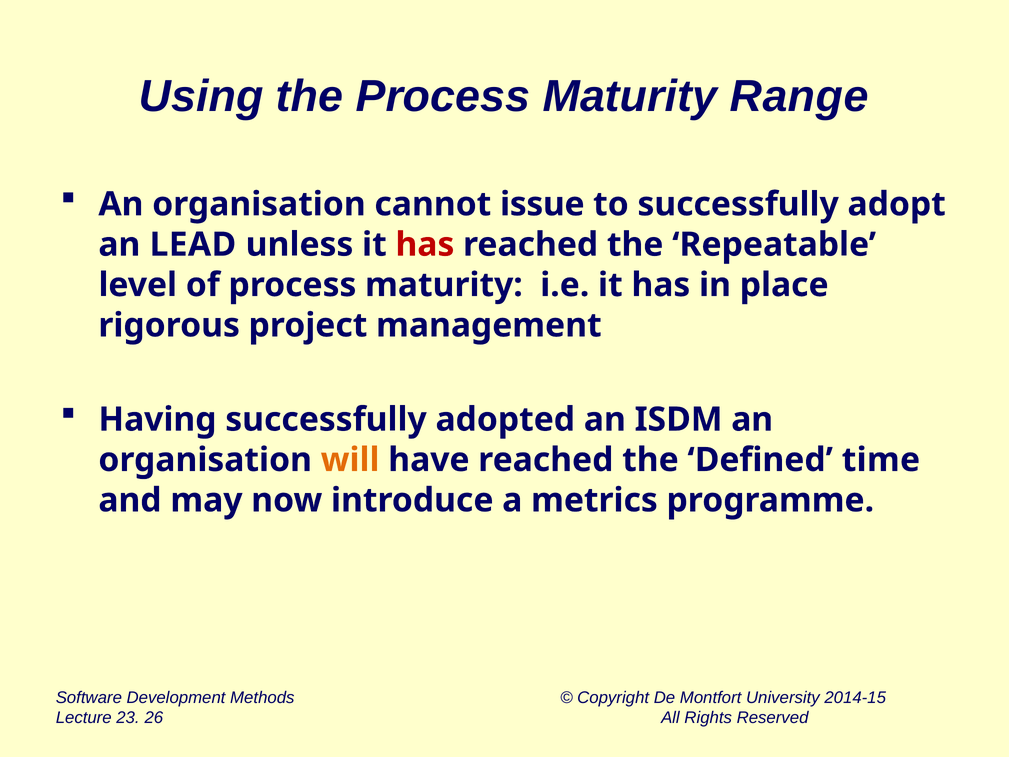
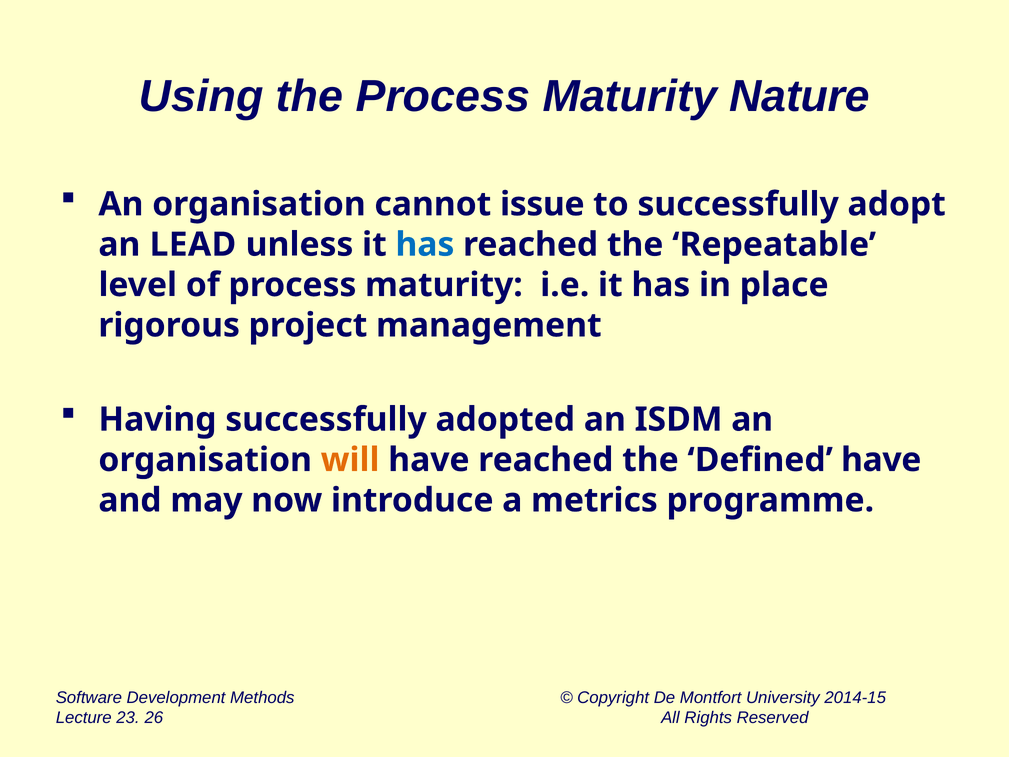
Range: Range -> Nature
has at (425, 245) colour: red -> blue
Defined time: time -> have
